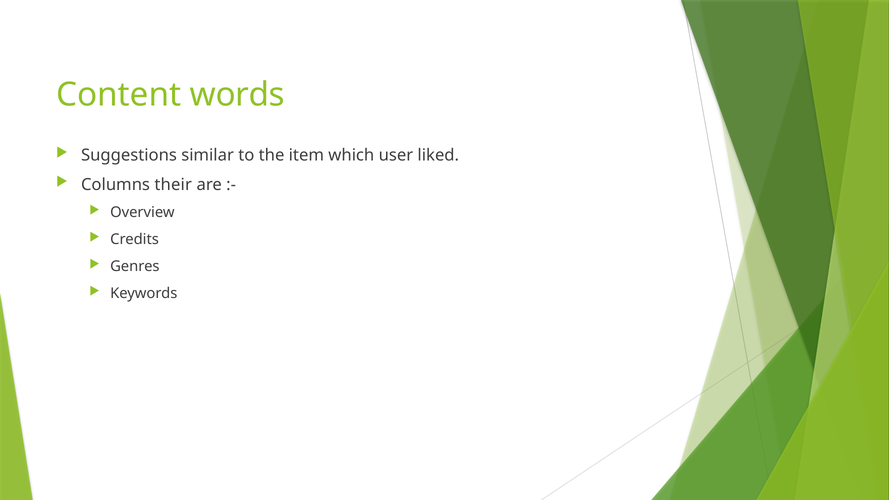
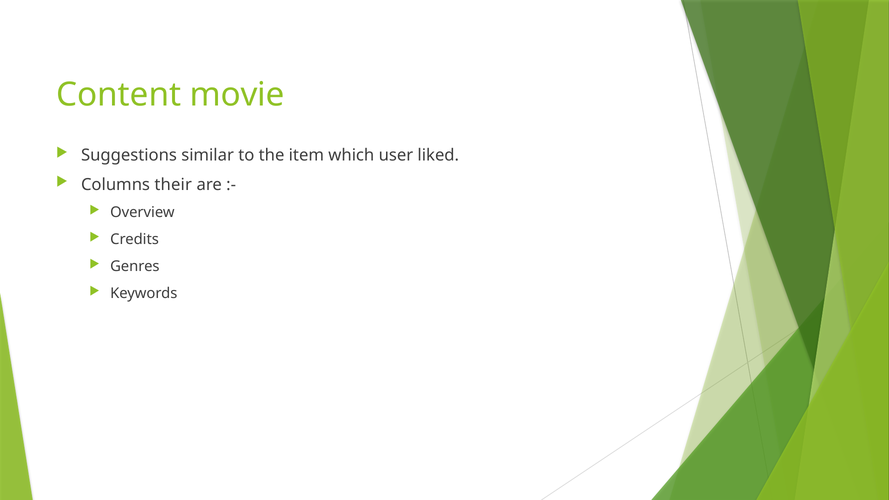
words: words -> movie
